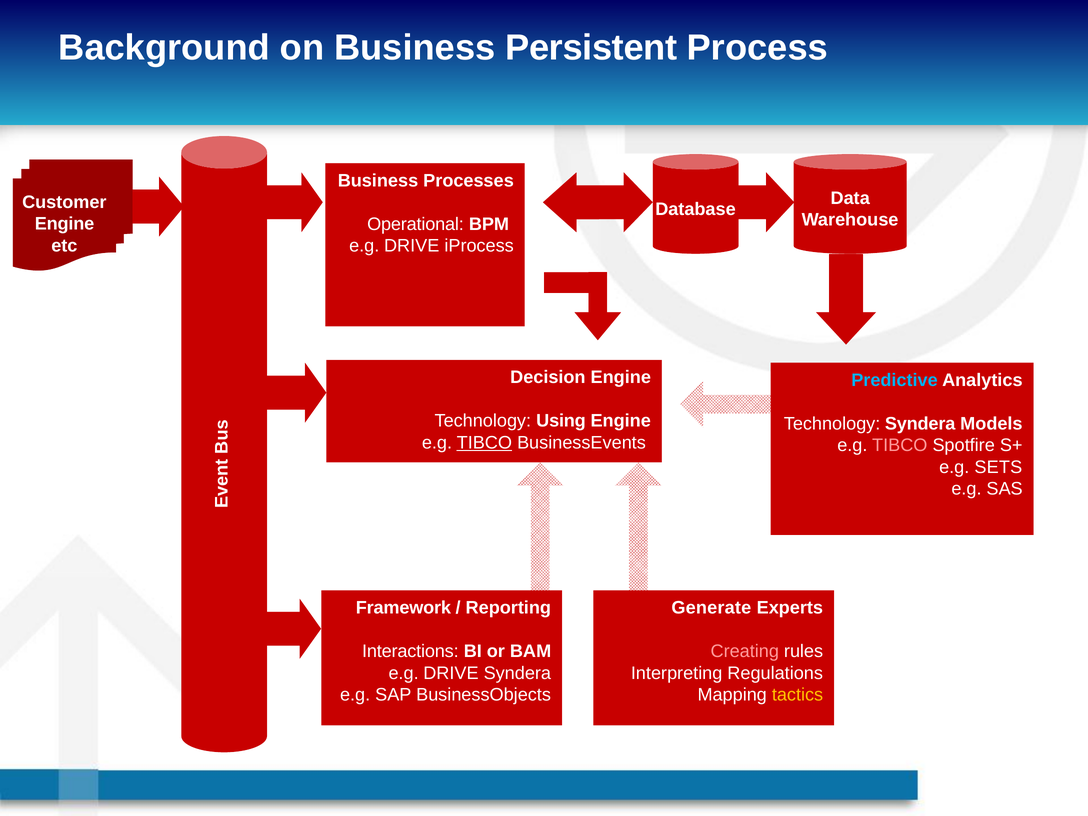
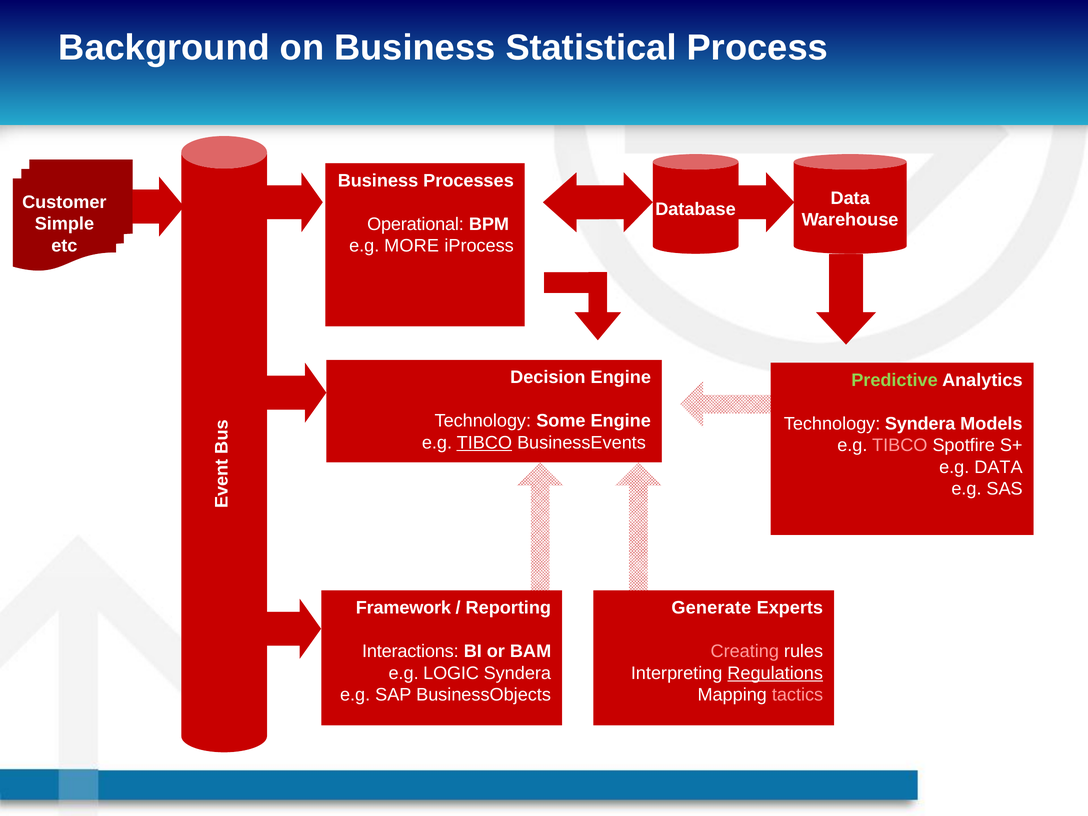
Persistent: Persistent -> Statistical
Engine at (65, 224): Engine -> Simple
DRIVE at (412, 246): DRIVE -> MORE
Predictive colour: light blue -> light green
Using: Using -> Some
e.g SETS: SETS -> DATA
DRIVE at (451, 673): DRIVE -> LOGIC
Regulations underline: none -> present
tactics colour: yellow -> pink
